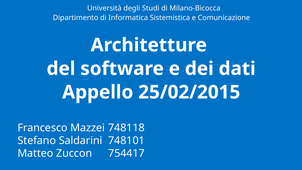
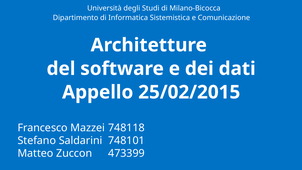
754417: 754417 -> 473399
